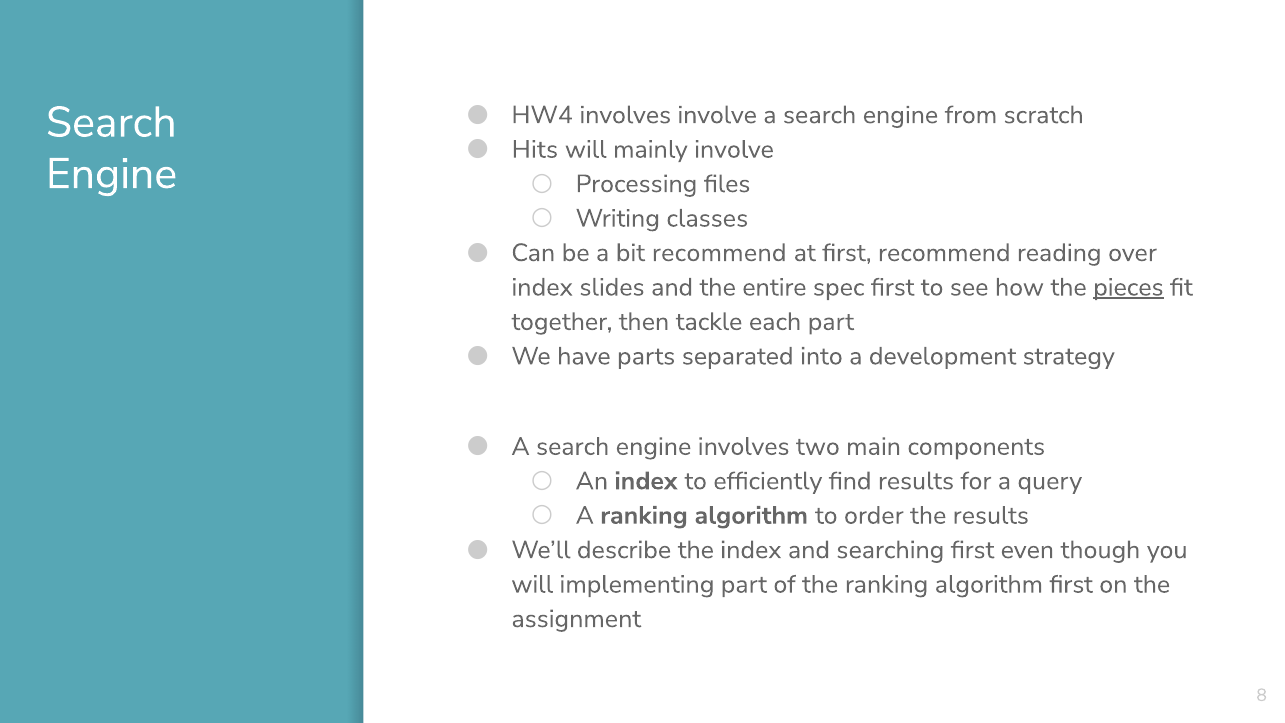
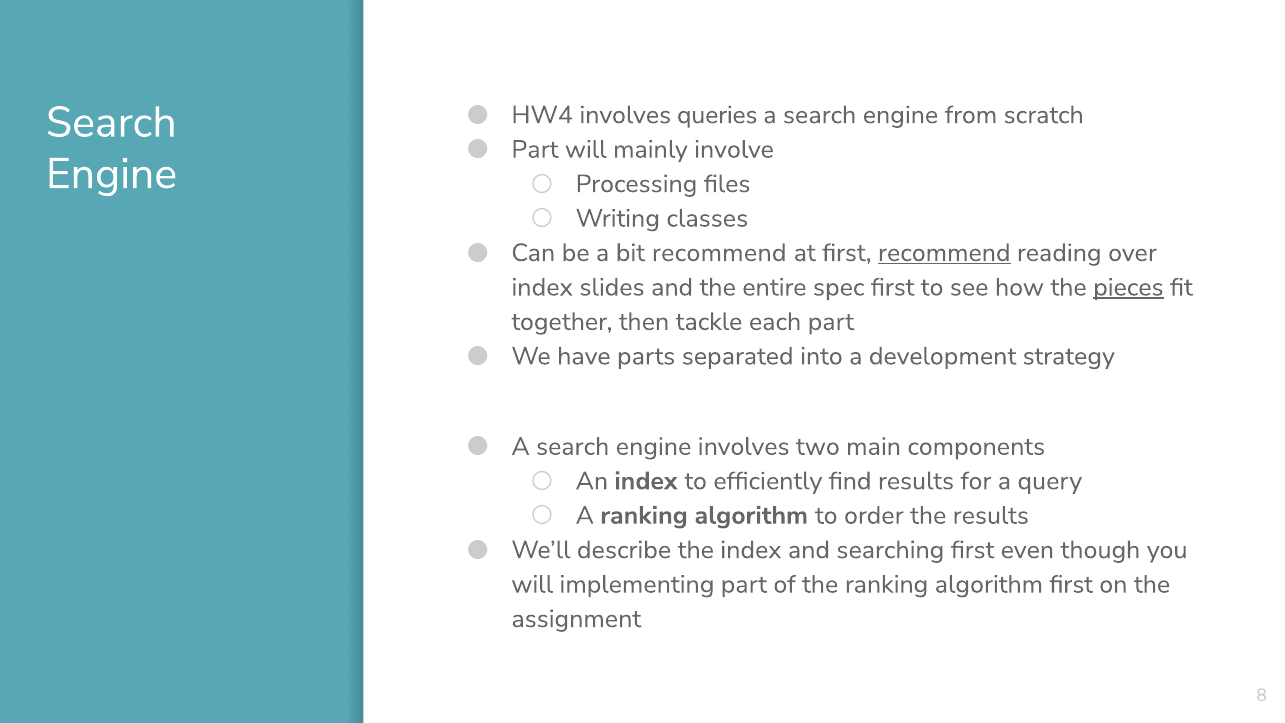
involves involve: involve -> queries
Hits at (535, 149): Hits -> Part
recommend at (944, 253) underline: none -> present
